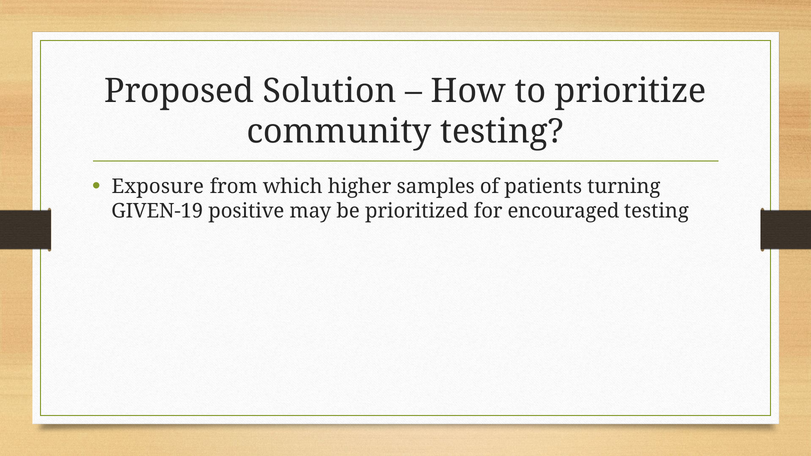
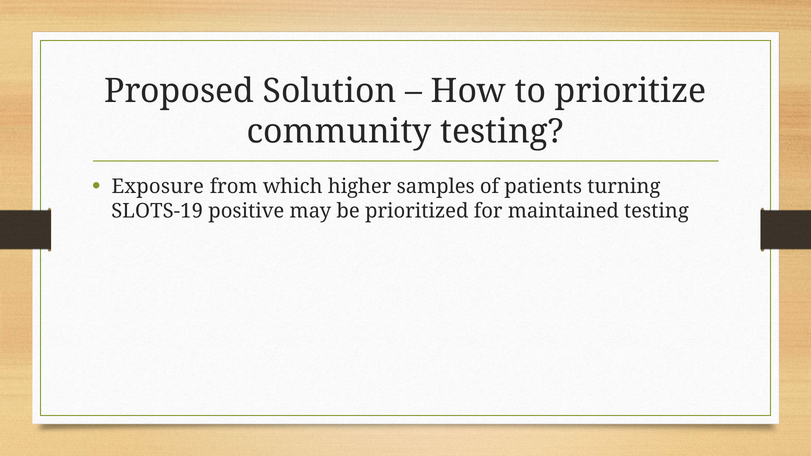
GIVEN-19: GIVEN-19 -> SLOTS-19
encouraged: encouraged -> maintained
